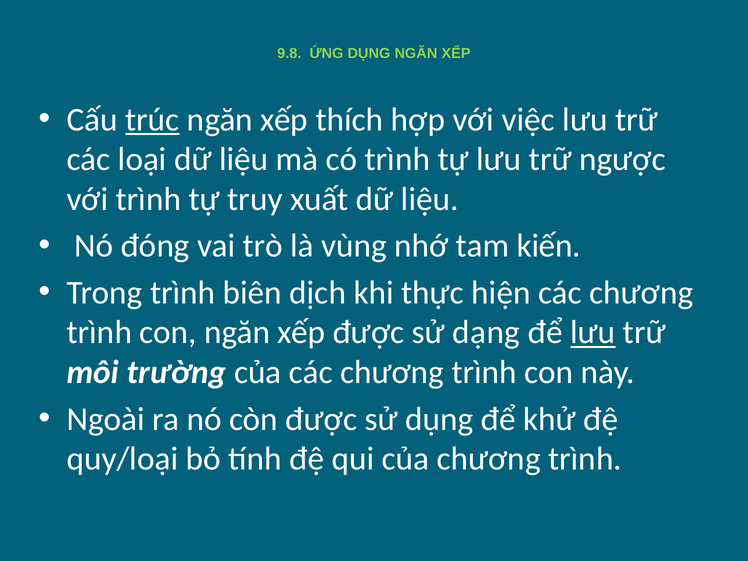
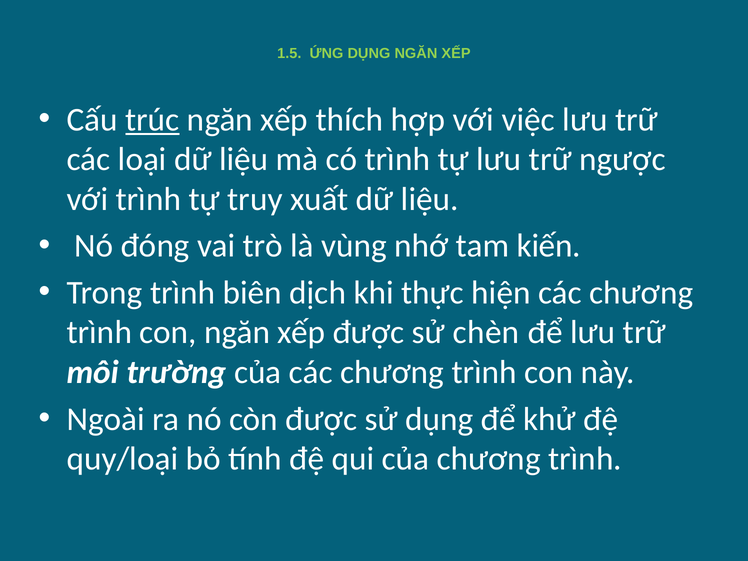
9.8: 9.8 -> 1.5
dạng: dạng -> chèn
lưu at (593, 333) underline: present -> none
